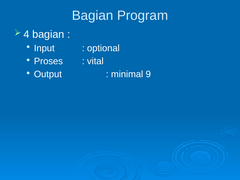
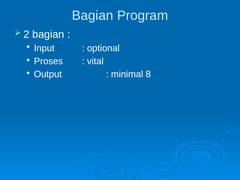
4: 4 -> 2
9: 9 -> 8
